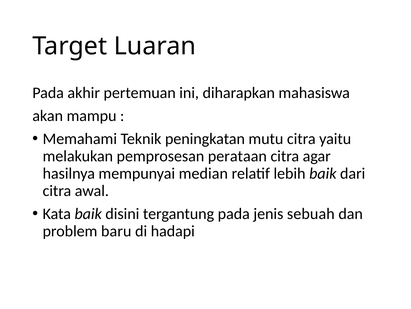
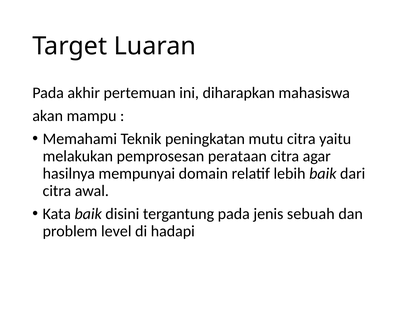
median: median -> domain
baru: baru -> level
